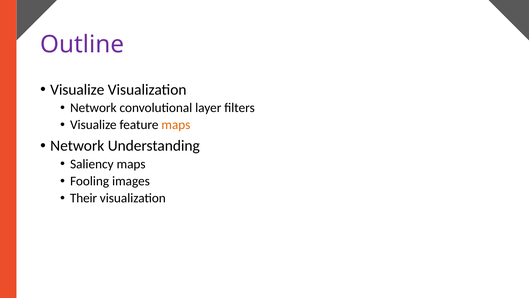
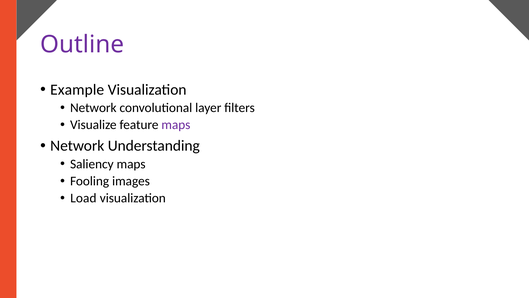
Visualize at (77, 89): Visualize -> Example
maps at (176, 125) colour: orange -> purple
Their: Their -> Load
